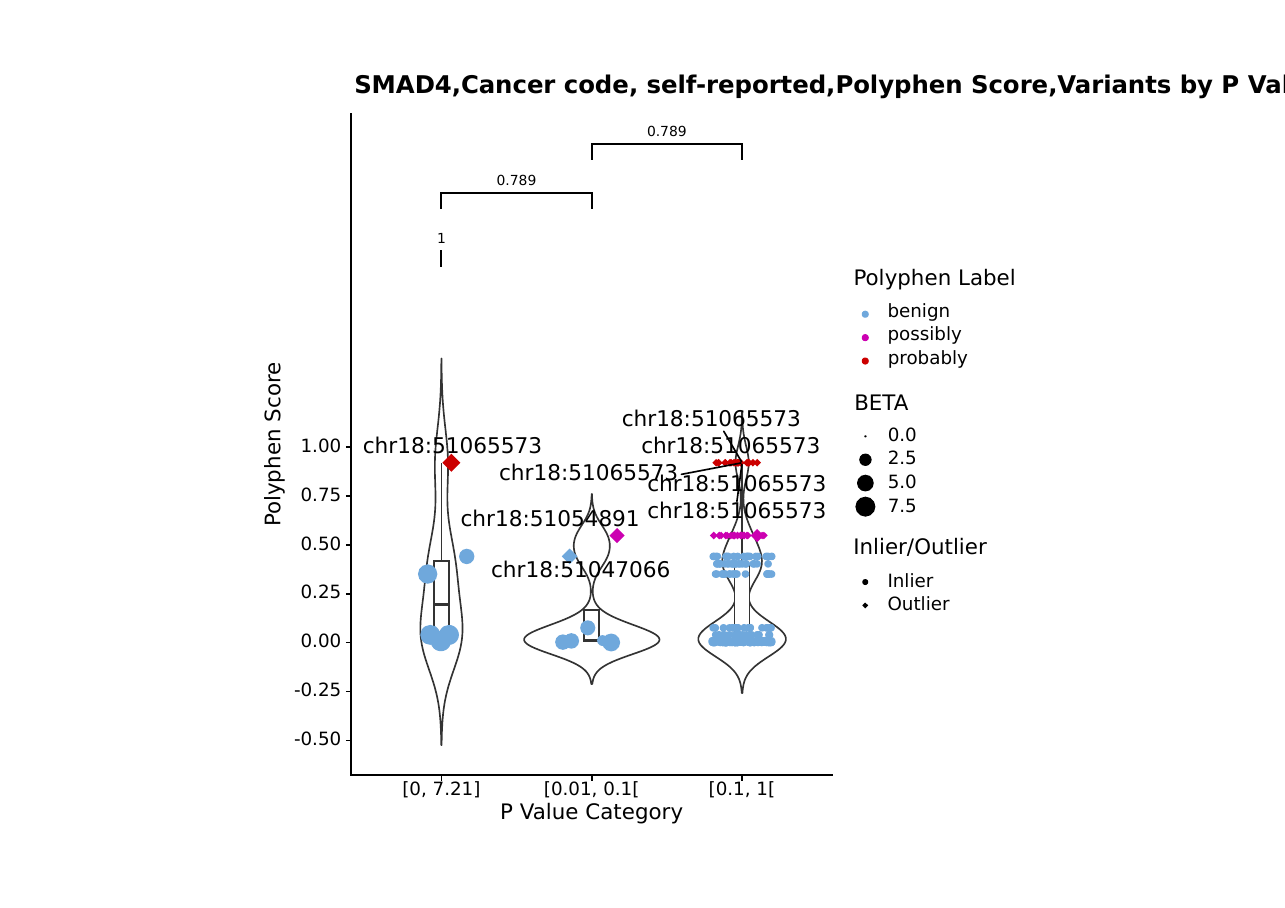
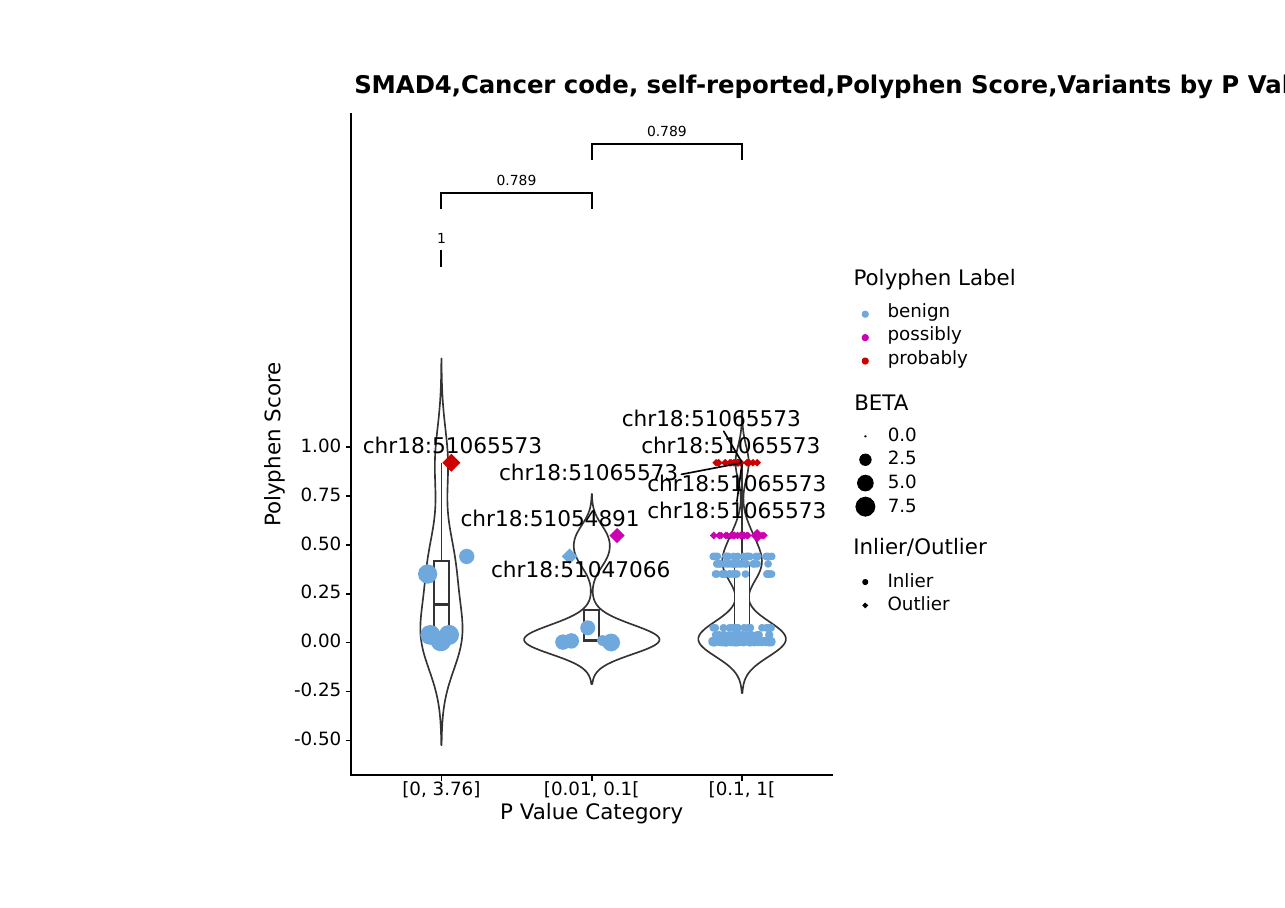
7.21: 7.21 -> 3.76
